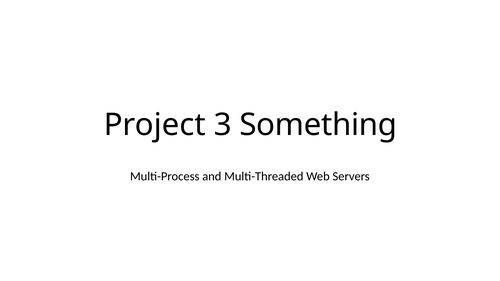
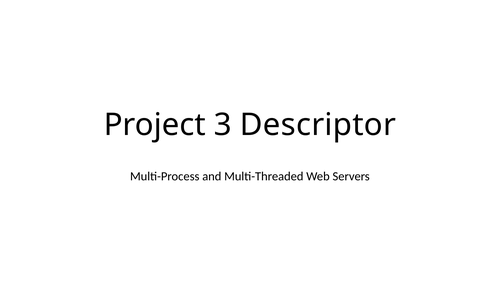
Something: Something -> Descriptor
